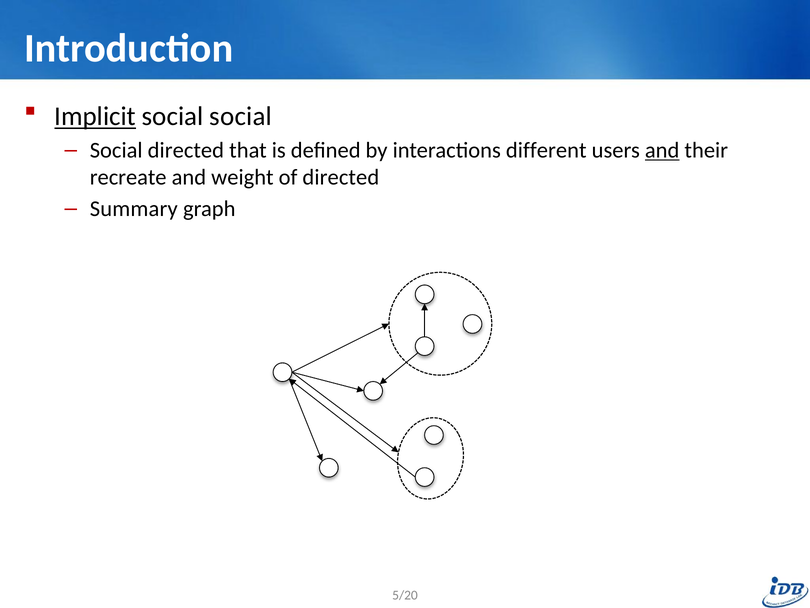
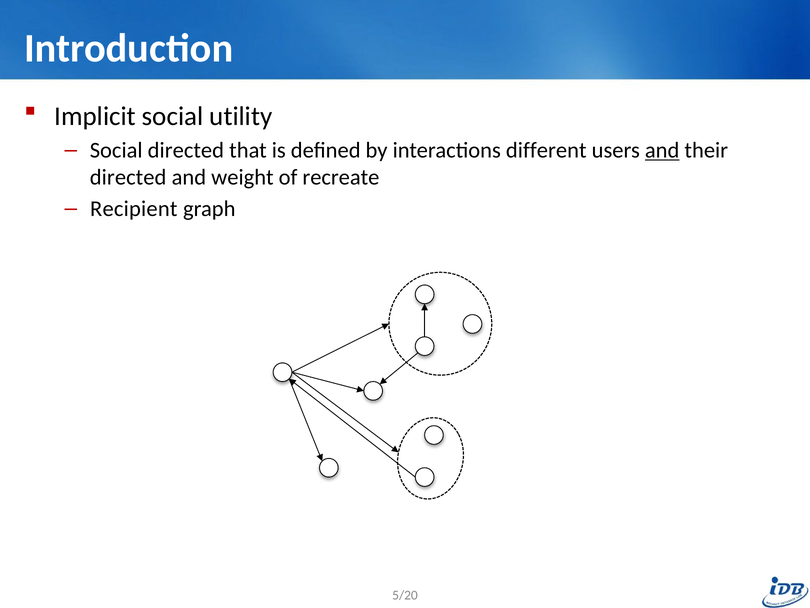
Implicit underline: present -> none
social social: social -> utility
recreate at (128, 177): recreate -> directed
of directed: directed -> recreate
Summary: Summary -> Recipient
